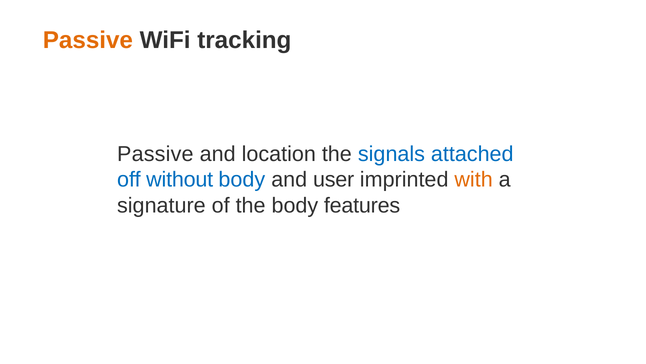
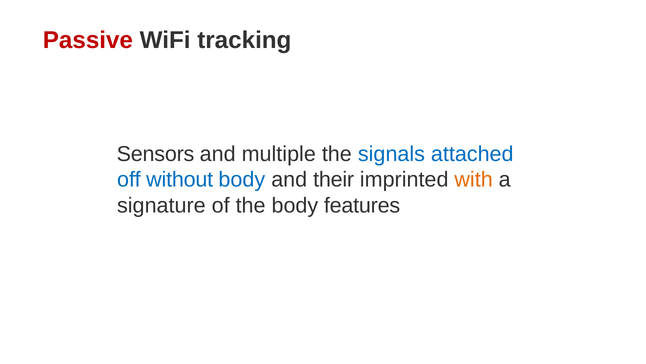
Passive at (88, 40) colour: orange -> red
Passive at (155, 154): Passive -> Sensors
location: location -> multiple
user: user -> their
